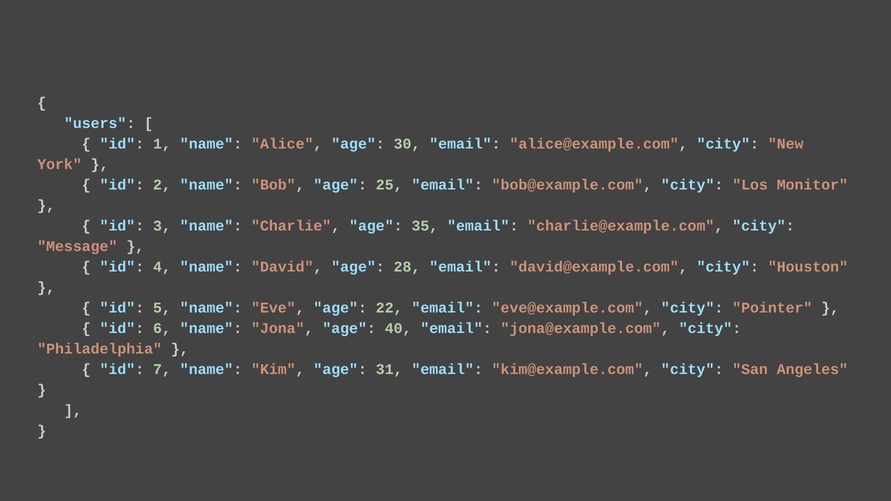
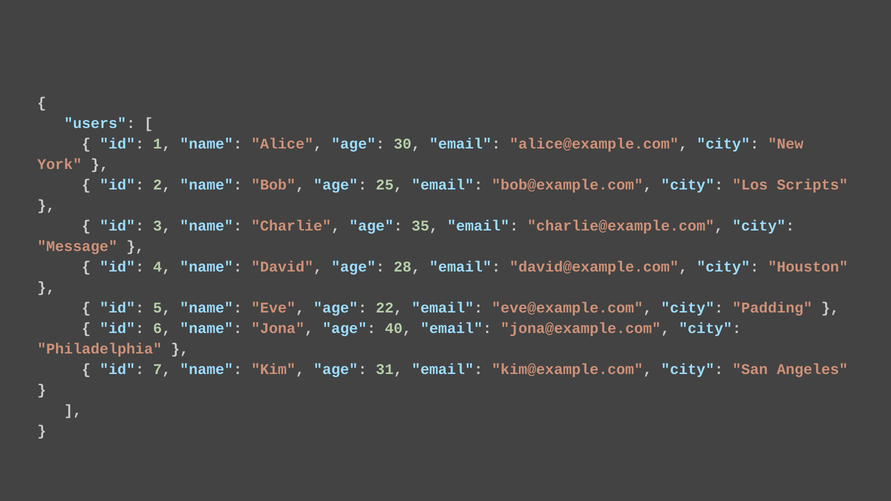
Monitor: Monitor -> Scripts
Pointer: Pointer -> Padding
